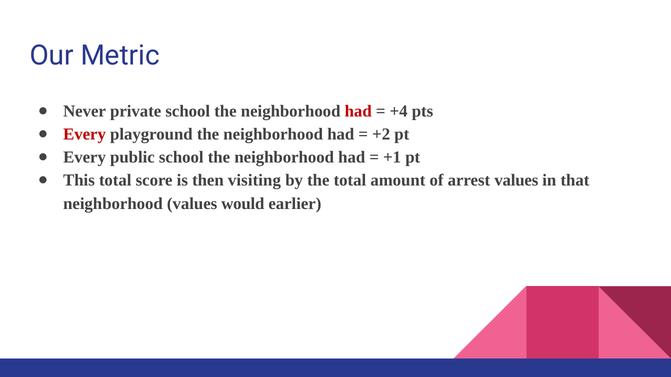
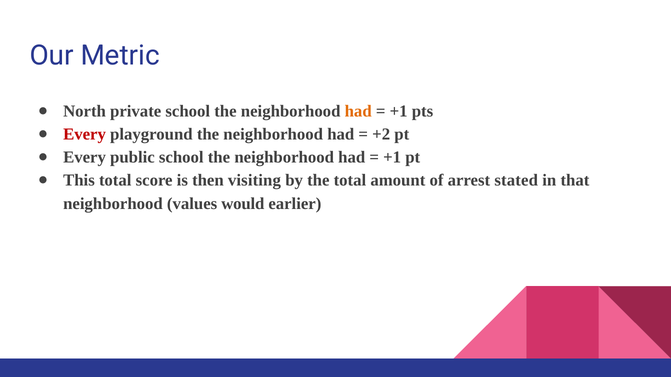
Never: Never -> North
had at (358, 111) colour: red -> orange
+4 at (399, 111): +4 -> +1
arrest values: values -> stated
